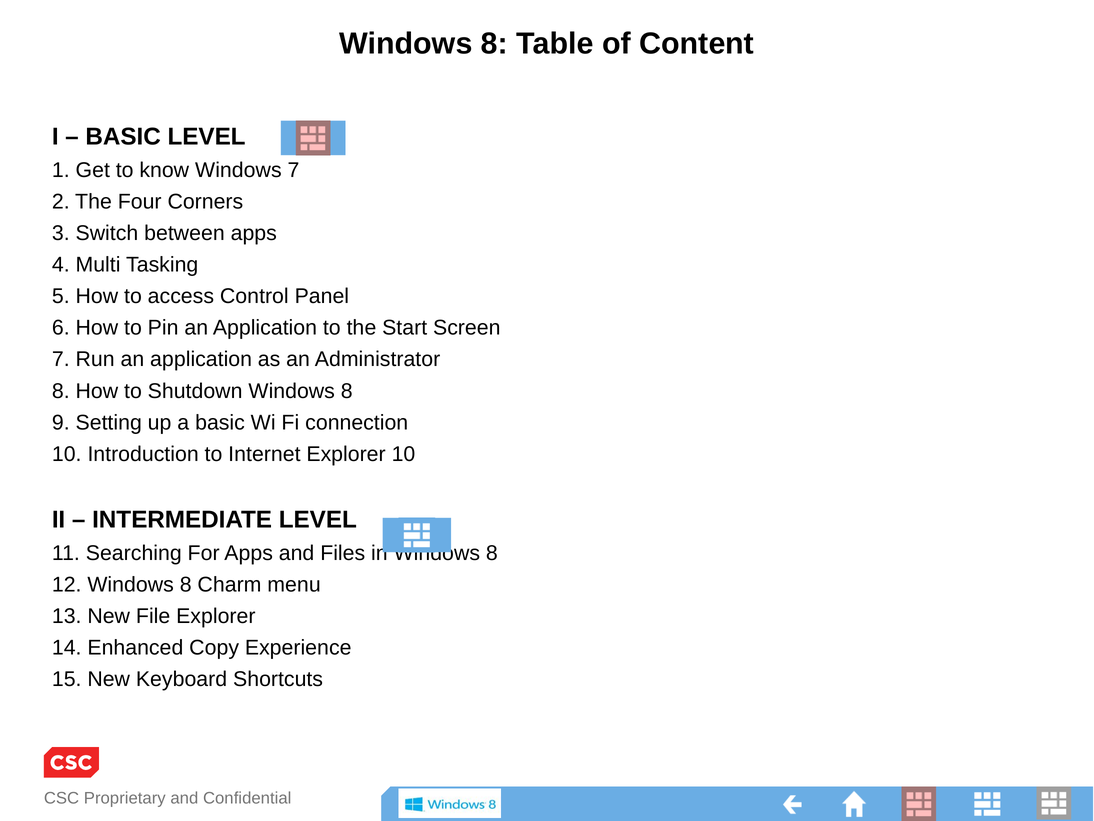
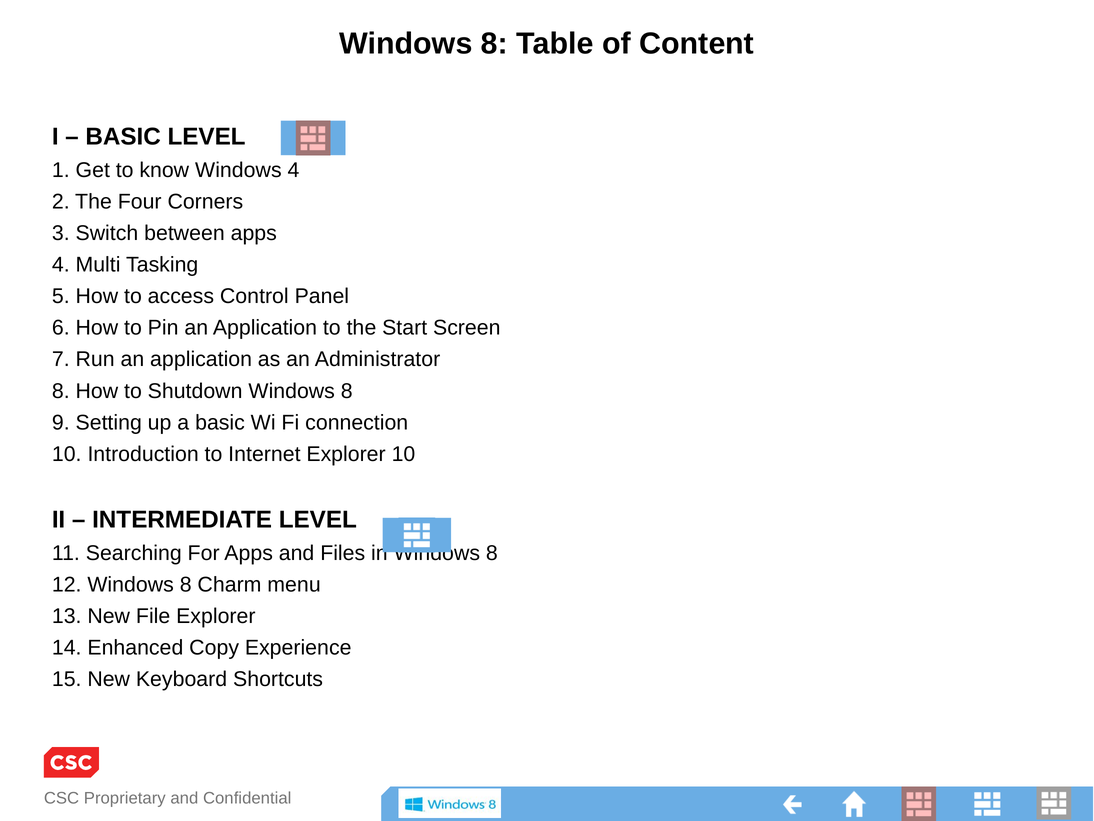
Windows 7: 7 -> 4
